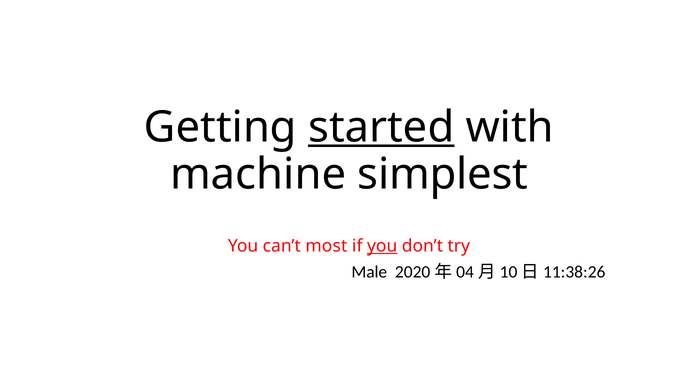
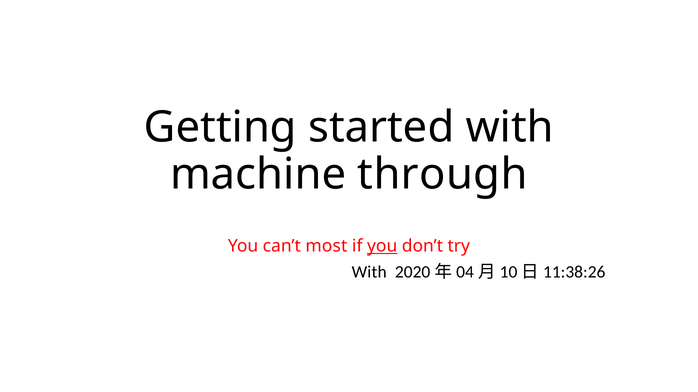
started underline: present -> none
simplest: simplest -> through
Male at (369, 272): Male -> With
